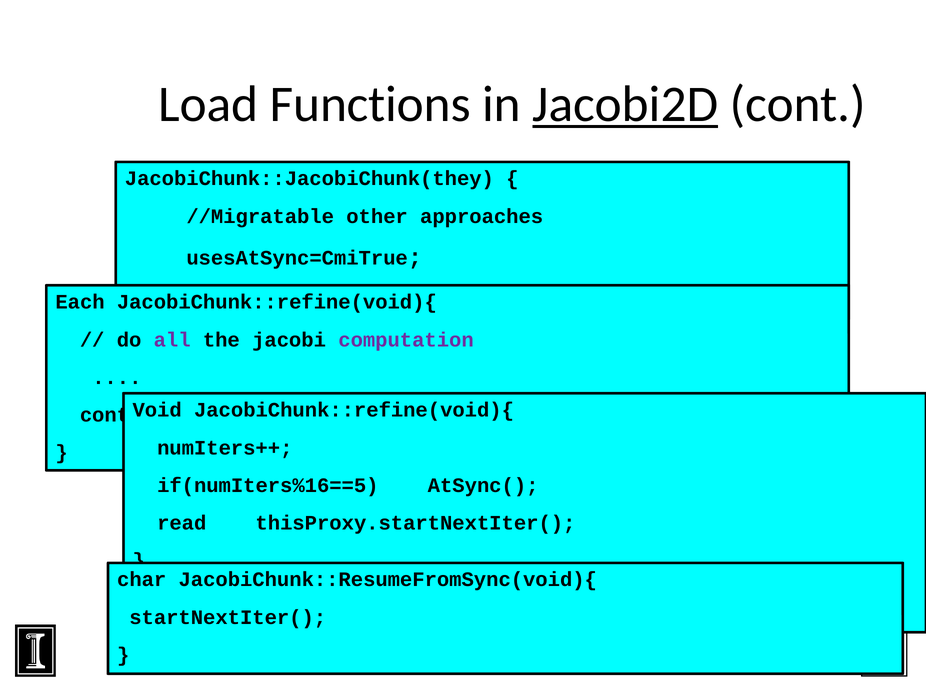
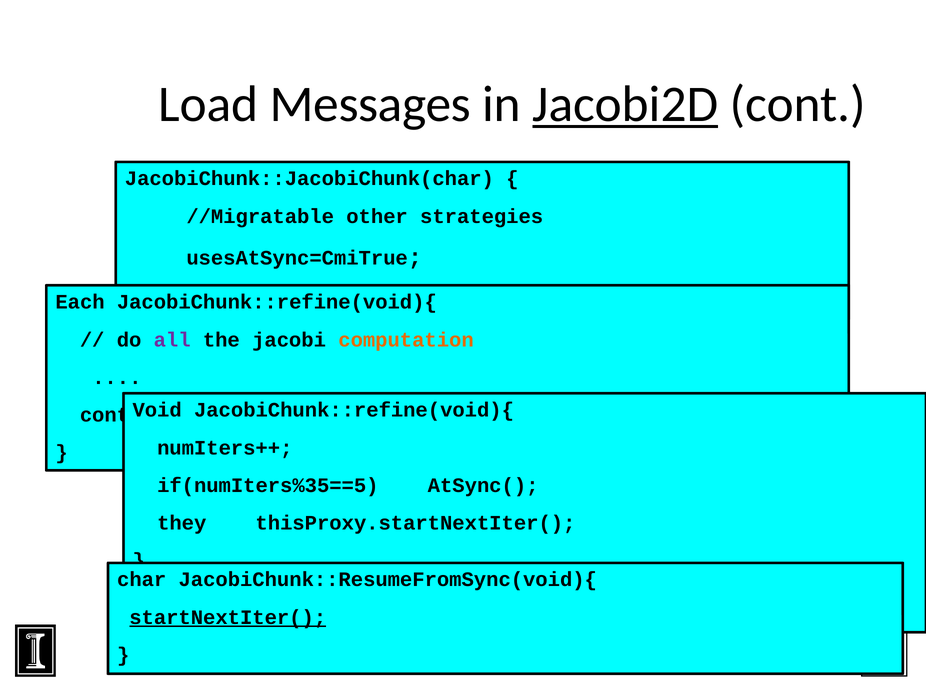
Functions: Functions -> Messages
JacobiChunk::JacobiChunk(they: JacobiChunk::JacobiChunk(they -> JacobiChunk::JacobiChunk(char
approaches: approaches -> strategies
computation colour: purple -> orange
if(numIters%16==5: if(numIters%16==5 -> if(numIters%35==5
read: read -> they
startNextIter( underline: none -> present
